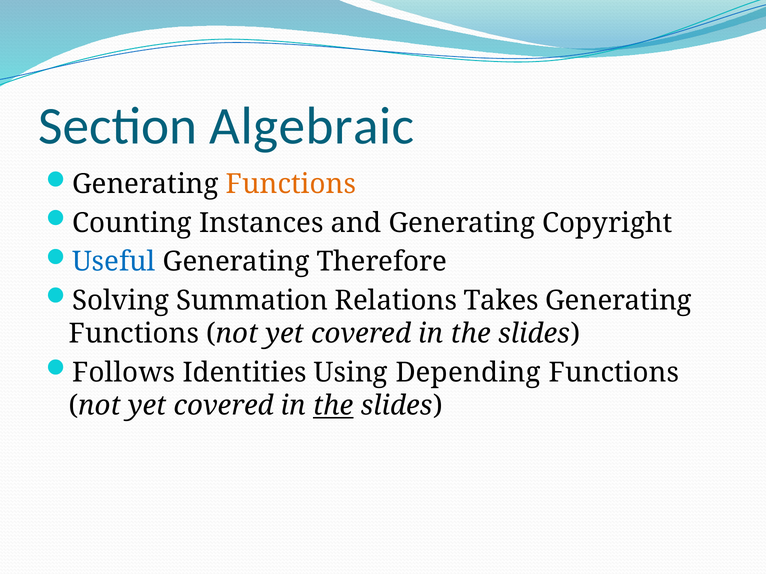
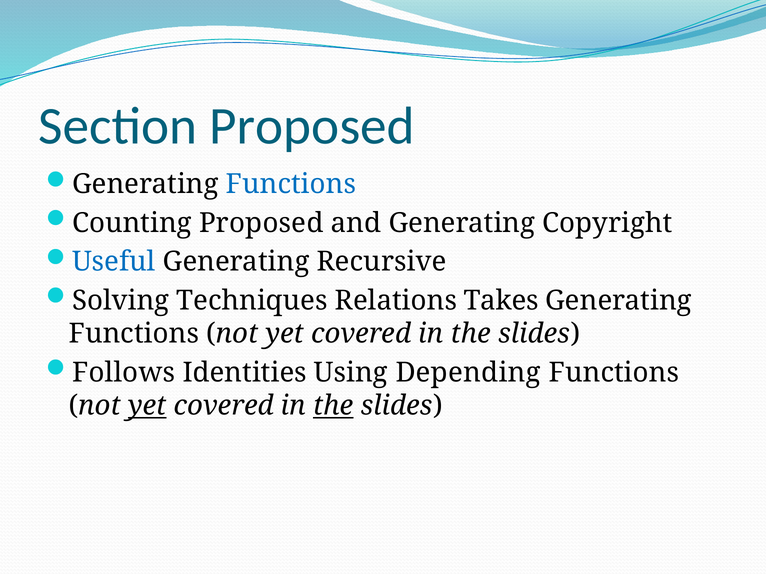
Section Algebraic: Algebraic -> Proposed
Functions at (291, 184) colour: orange -> blue
Counting Instances: Instances -> Proposed
Therefore: Therefore -> Recursive
Summation: Summation -> Techniques
yet at (147, 406) underline: none -> present
